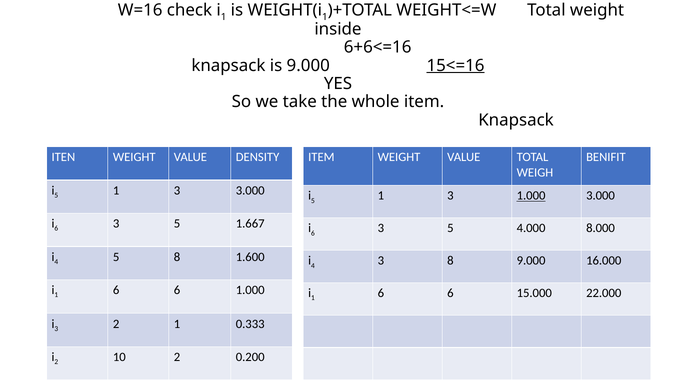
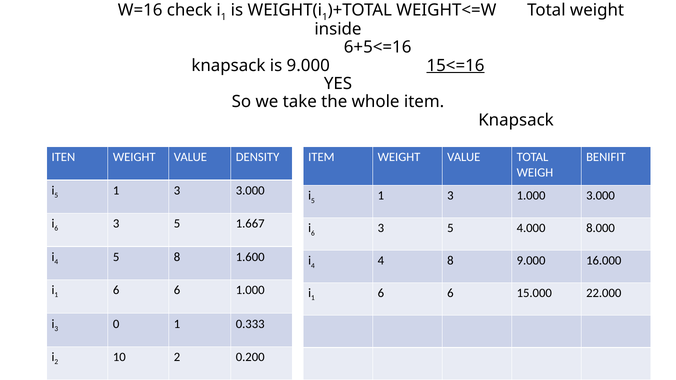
6+6<=16: 6+6<=16 -> 6+5<=16
1.000 at (531, 196) underline: present -> none
3 at (381, 261): 3 -> 4
3 2: 2 -> 0
